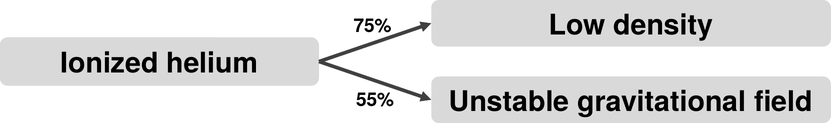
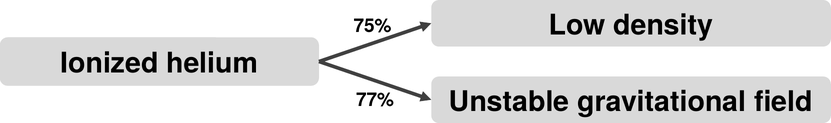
55%: 55% -> 77%
